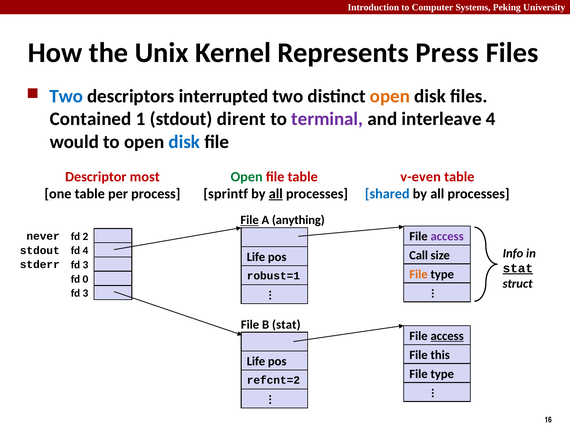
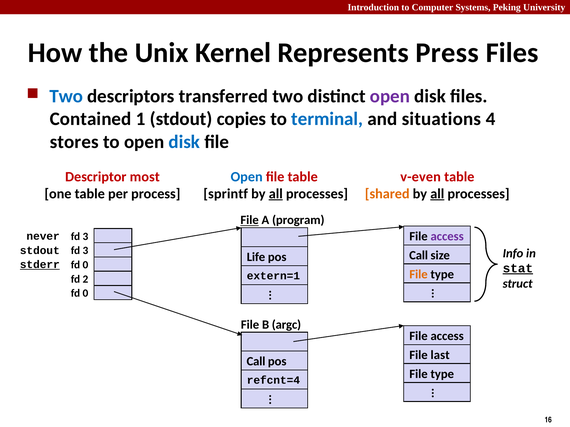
interrupted: interrupted -> transferred
open at (390, 96) colour: orange -> purple
dirent: dirent -> copies
terminal colour: purple -> blue
interleave: interleave -> situations
would: would -> stores
Open at (247, 177) colour: green -> blue
shared colour: blue -> orange
all at (437, 194) underline: none -> present
anything: anything -> program
2 at (85, 237): 2 -> 3
4 at (85, 251): 4 -> 3
3 at (85, 265): 3 -> 0
stderr underline: none -> present
robust=1: robust=1 -> extern=1
0: 0 -> 2
3 at (85, 294): 3 -> 0
B stat: stat -> argc
access at (447, 336) underline: present -> none
this: this -> last
Life at (256, 362): Life -> Call
refcnt=2: refcnt=2 -> refcnt=4
